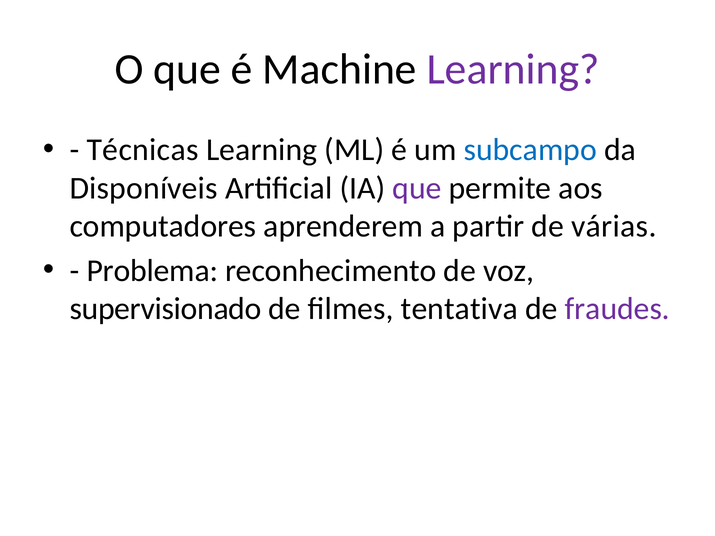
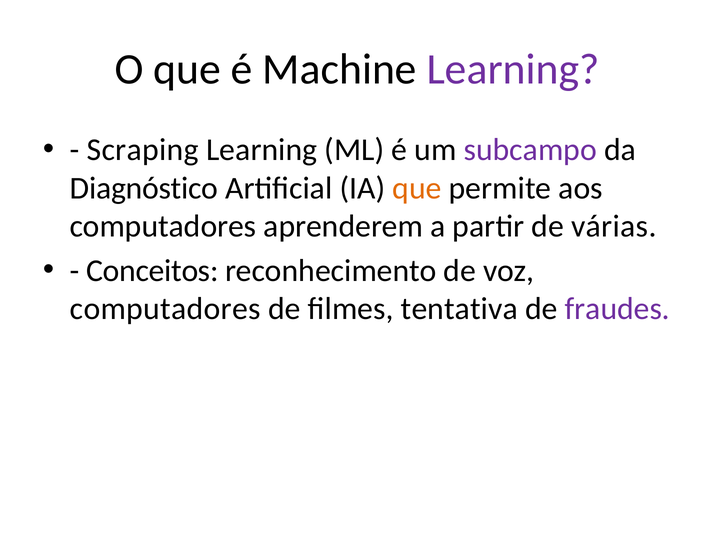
Técnicas: Técnicas -> Scraping
subcampo colour: blue -> purple
Disponíveis: Disponíveis -> Diagnóstico
que at (417, 188) colour: purple -> orange
Problema: Problema -> Conceitos
supervisionado at (166, 309): supervisionado -> computadores
